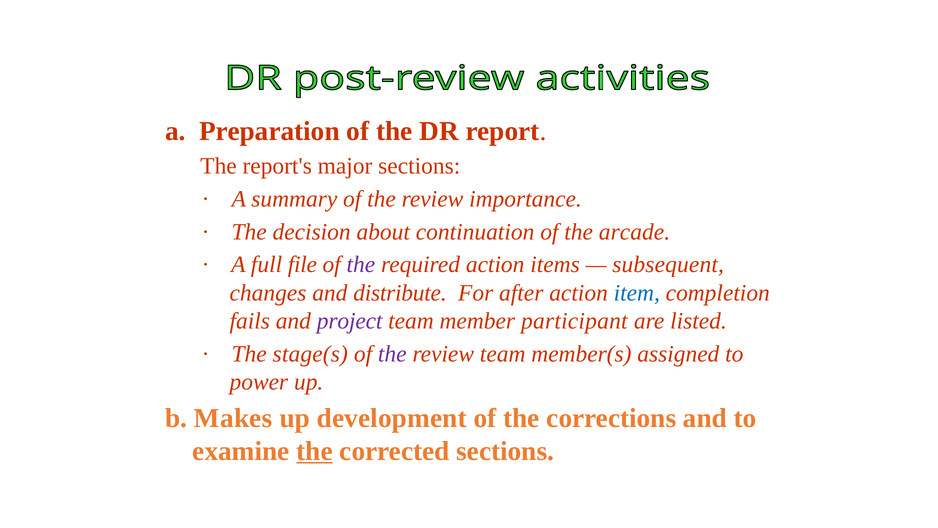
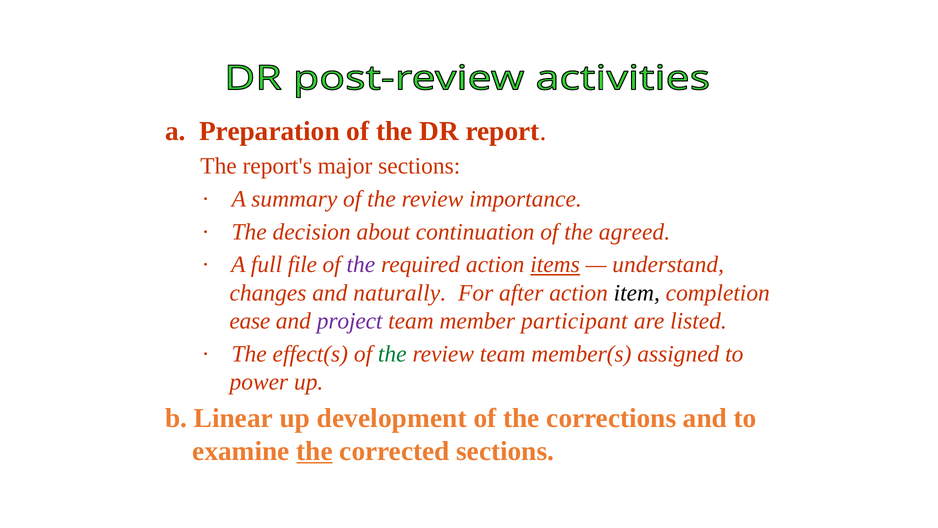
arcade: arcade -> agreed
items underline: none -> present
subsequent: subsequent -> understand
distribute: distribute -> naturally
item colour: blue -> black
fails: fails -> ease
stage(s: stage(s -> effect(s
the at (392, 354) colour: purple -> green
Makes: Makes -> Linear
